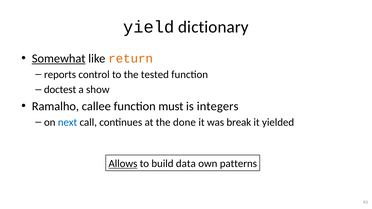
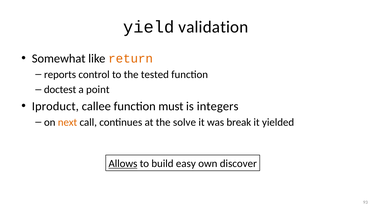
dictionary: dictionary -> validation
Somewhat underline: present -> none
show: show -> point
Ramalho: Ramalho -> Iproduct
next colour: blue -> orange
done: done -> solve
data: data -> easy
patterns: patterns -> discover
